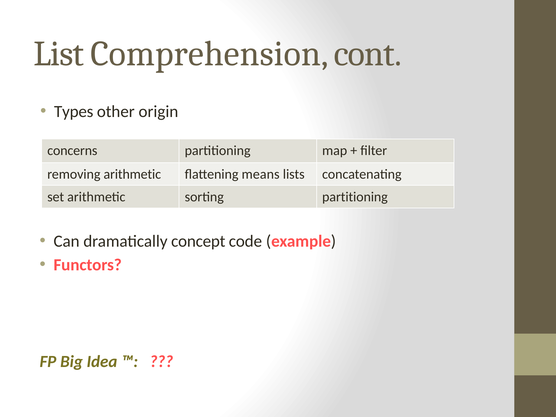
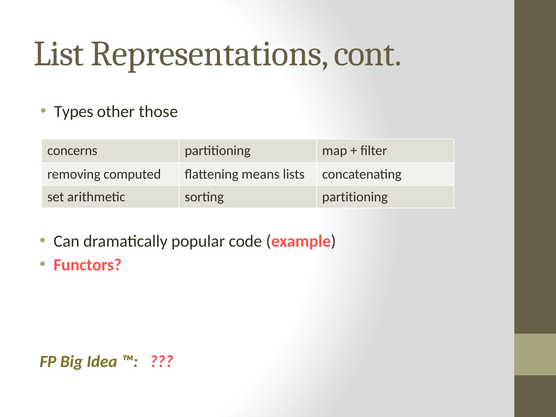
Comprehension: Comprehension -> Representations
origin: origin -> those
removing arithmetic: arithmetic -> computed
concept: concept -> popular
